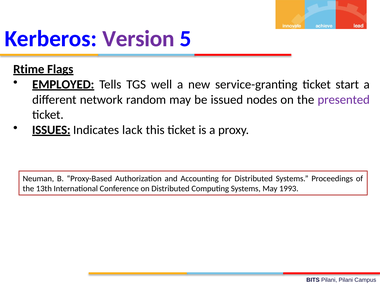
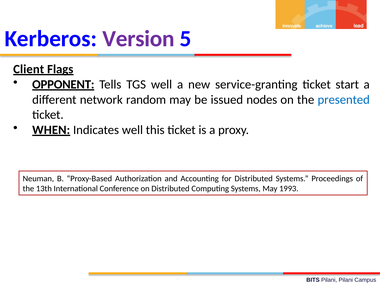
Rtime: Rtime -> Client
EMPLOYED: EMPLOYED -> OPPONENT
presented colour: purple -> blue
ISSUES: ISSUES -> WHEN
Indicates lack: lack -> well
